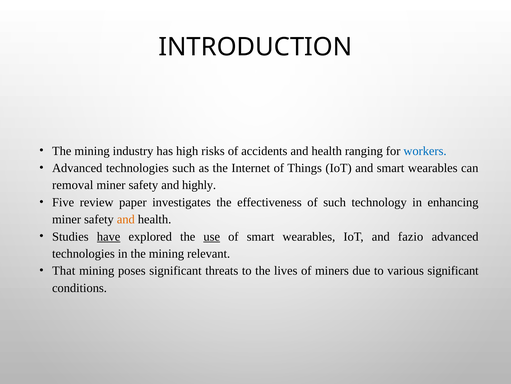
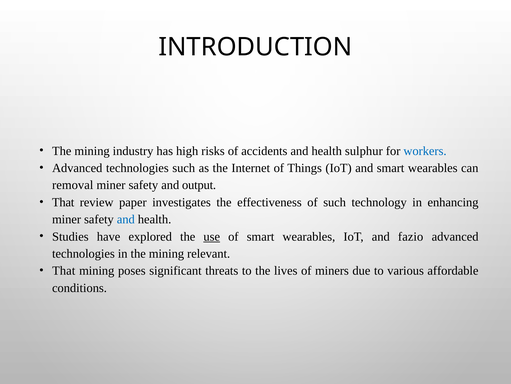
ranging: ranging -> sulphur
highly: highly -> output
Five at (63, 202): Five -> That
and at (126, 219) colour: orange -> blue
have underline: present -> none
various significant: significant -> affordable
